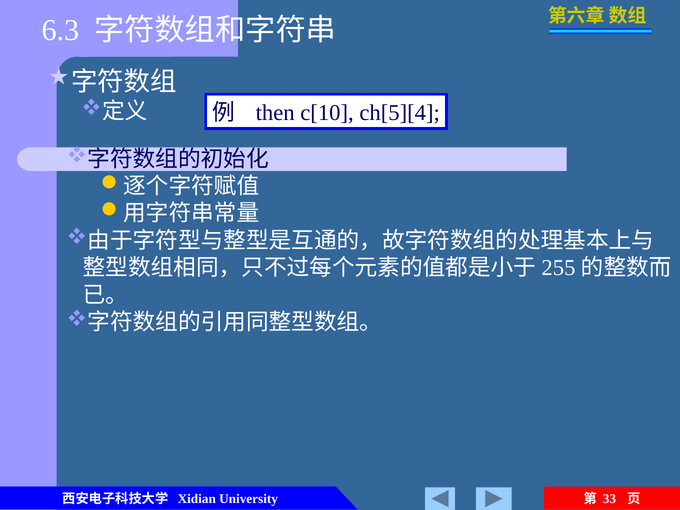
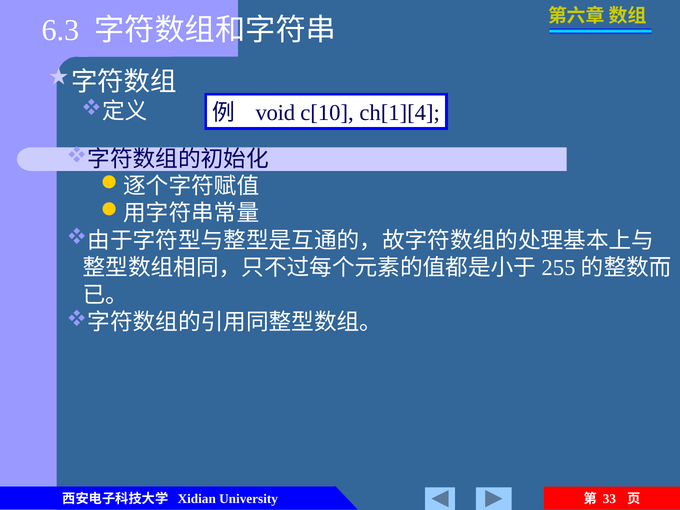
then: then -> void
ch[5][4: ch[5][4 -> ch[1][4
